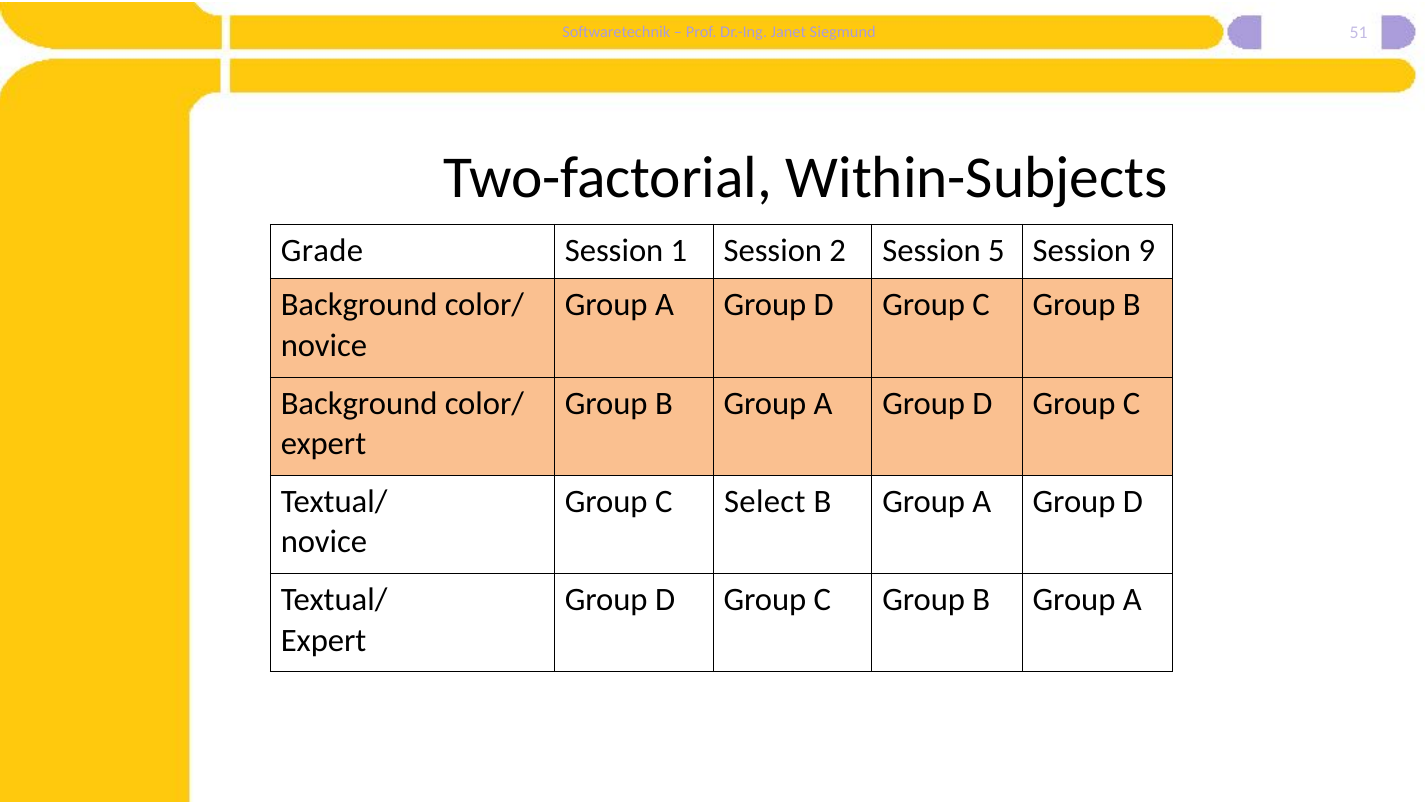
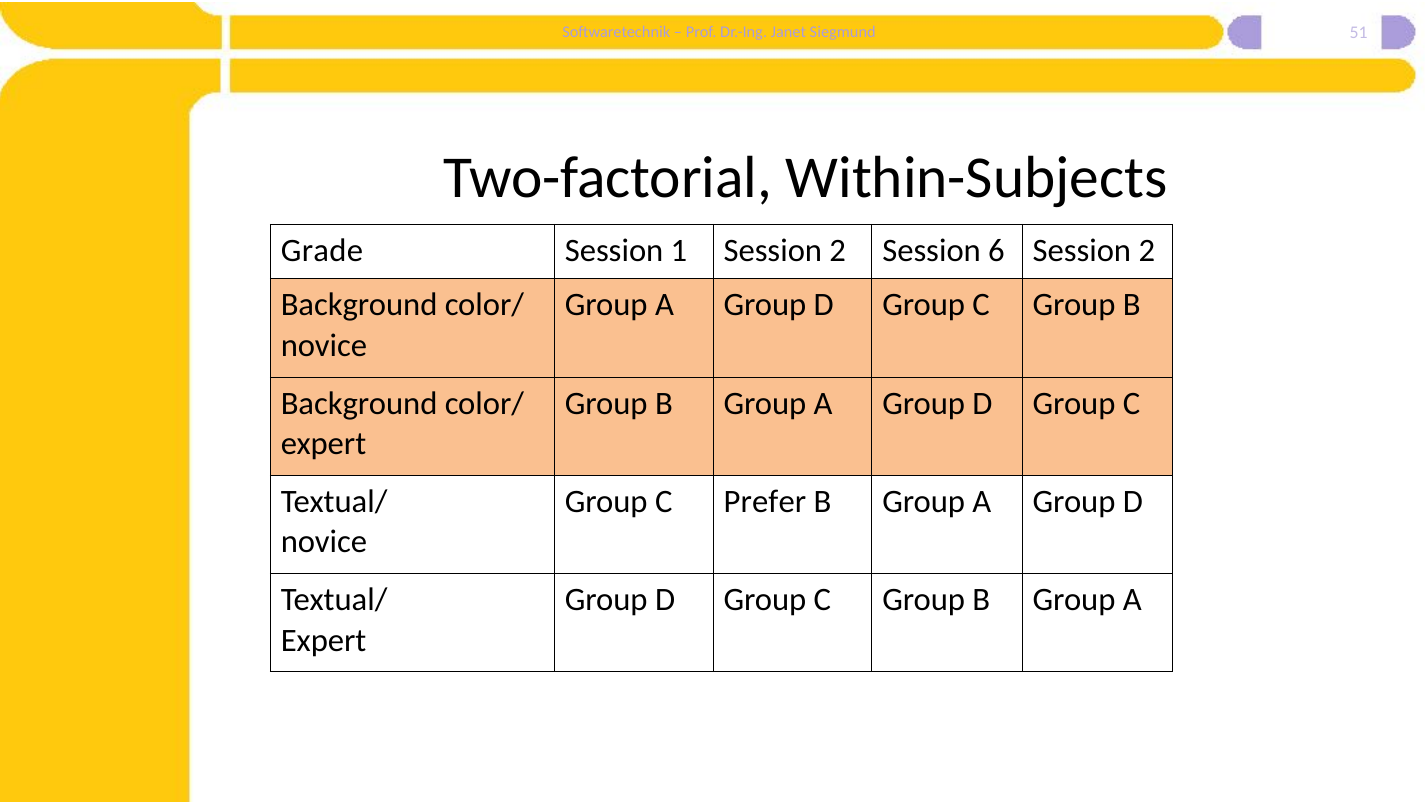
5: 5 -> 6
9 at (1147, 250): 9 -> 2
Select: Select -> Prefer
